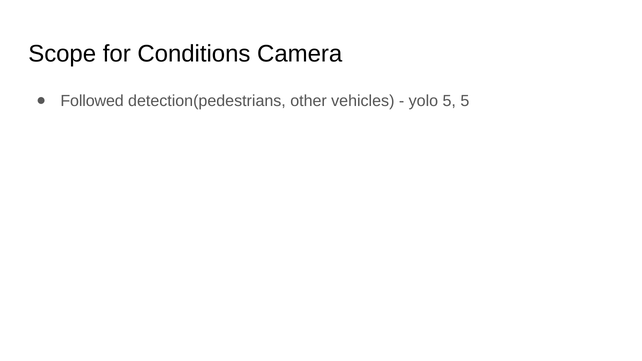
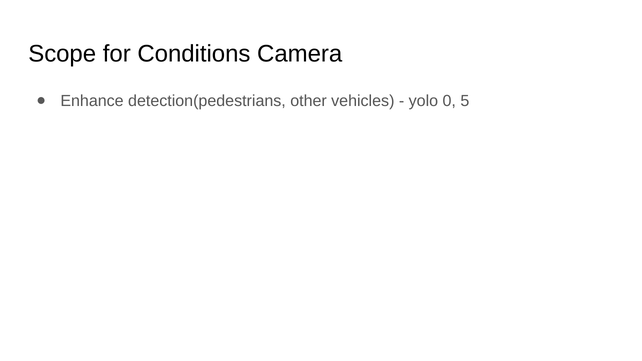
Followed: Followed -> Enhance
yolo 5: 5 -> 0
